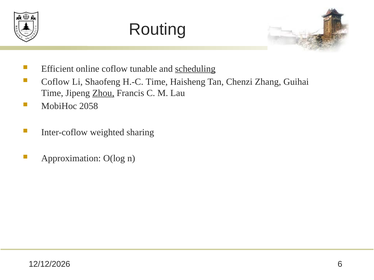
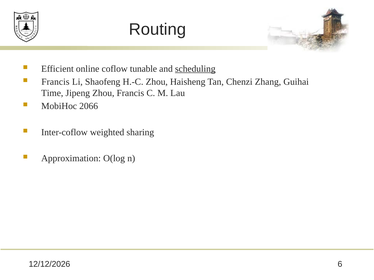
Coflow at (55, 82): Coflow -> Francis
H.-C Time: Time -> Zhou
Zhou at (103, 93) underline: present -> none
2058: 2058 -> 2066
